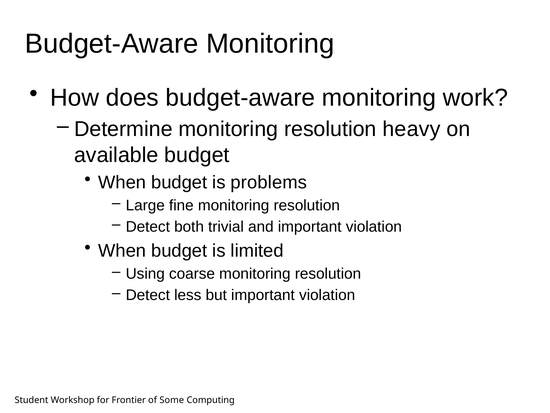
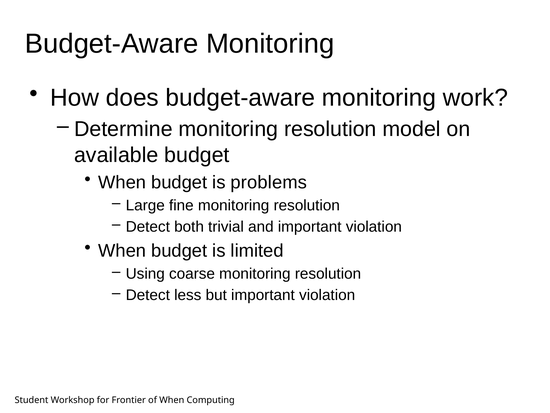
heavy: heavy -> model
of Some: Some -> When
